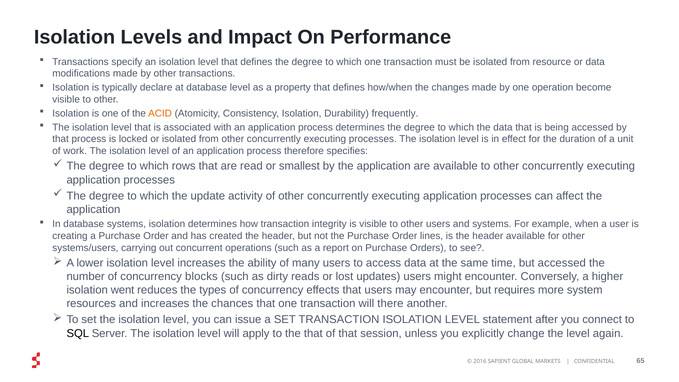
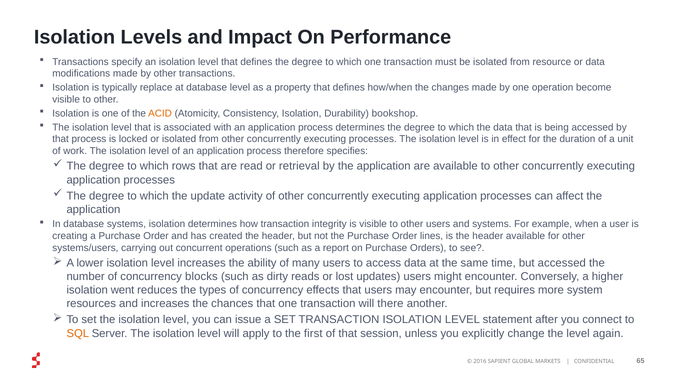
declare: declare -> replace
frequently: frequently -> bookshop
smallest: smallest -> retrieval
SQL colour: black -> orange
the that: that -> first
